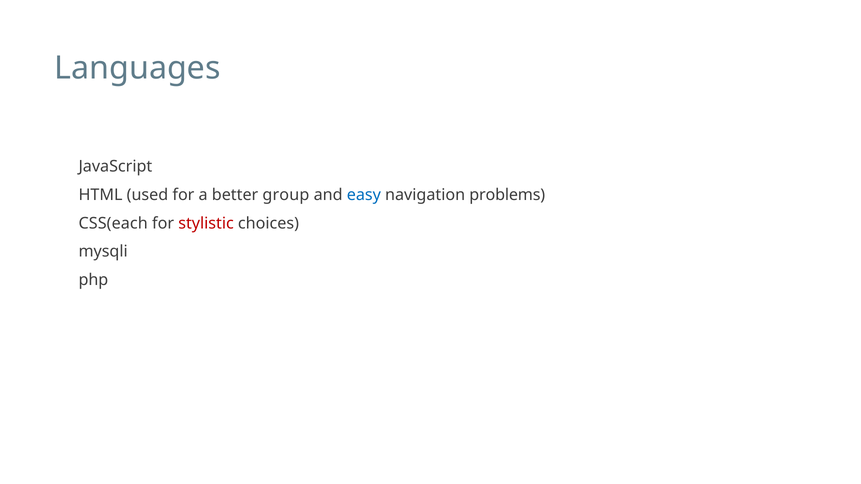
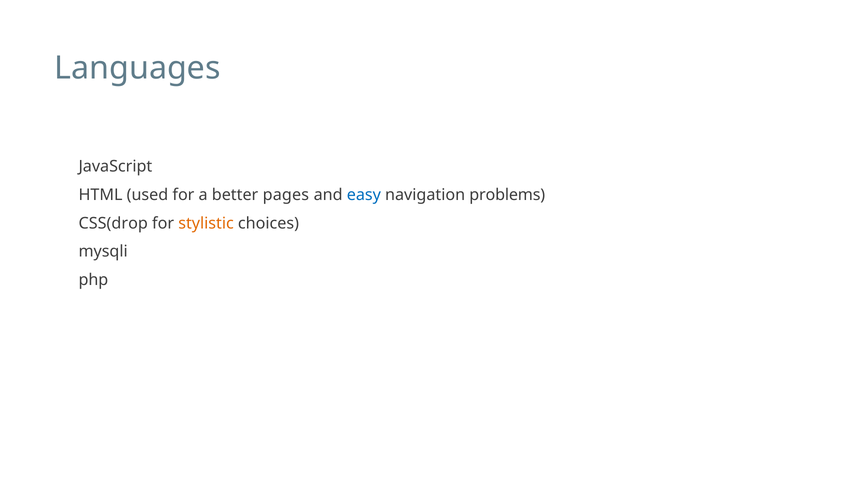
group: group -> pages
CSS(each: CSS(each -> CSS(drop
stylistic colour: red -> orange
